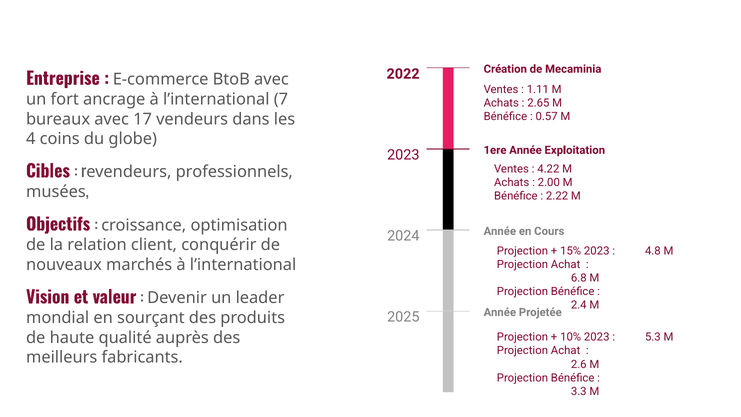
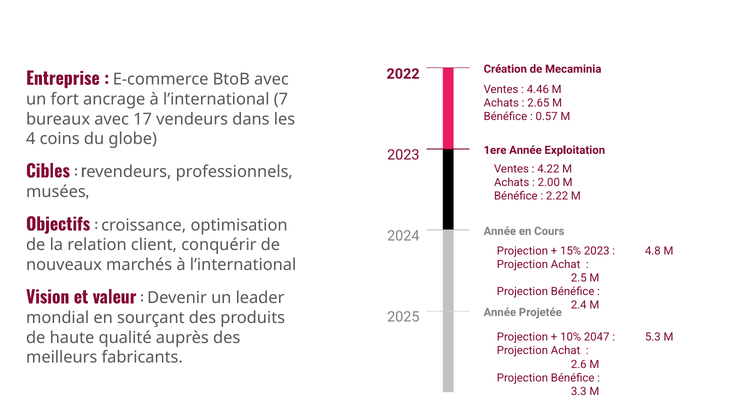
1.11: 1.11 -> 4.46
6.8: 6.8 -> 2.5
10% 2023: 2023 -> 2047
